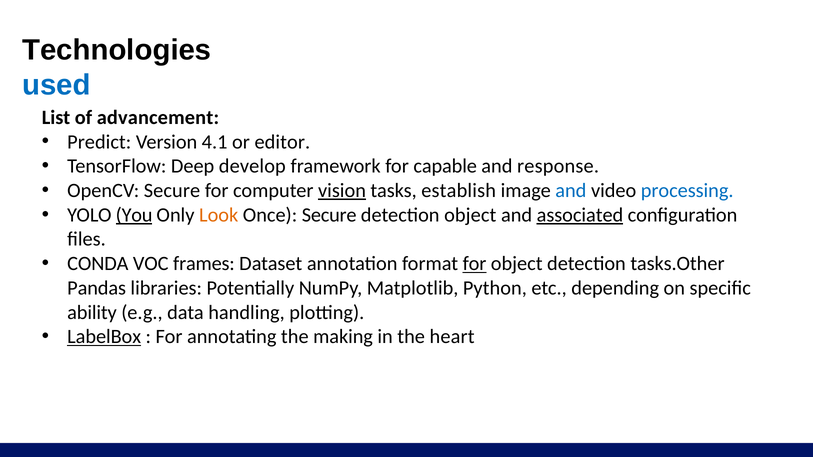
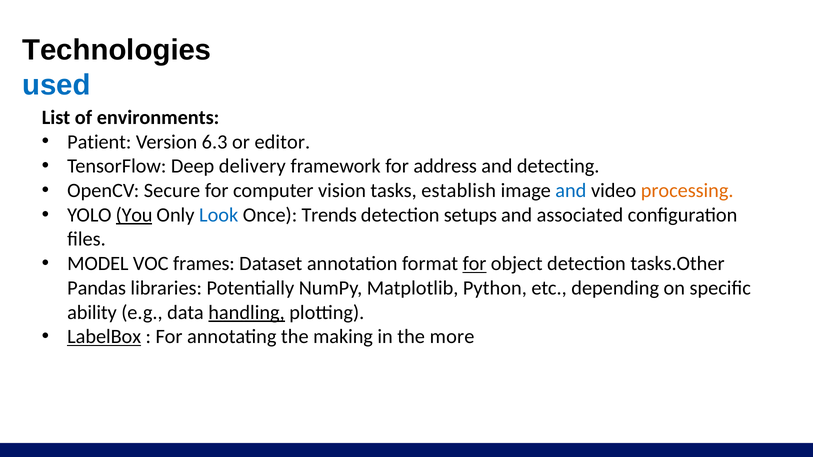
advancement: advancement -> environments
Predict: Predict -> Patient
4.1: 4.1 -> 6.3
develop: develop -> delivery
capable: capable -> address
response: response -> detecting
vision underline: present -> none
processing colour: blue -> orange
Look colour: orange -> blue
Once Secure: Secure -> Trends
detection object: object -> setups
associated underline: present -> none
CONDA: CONDA -> MODEL
handling underline: none -> present
heart: heart -> more
